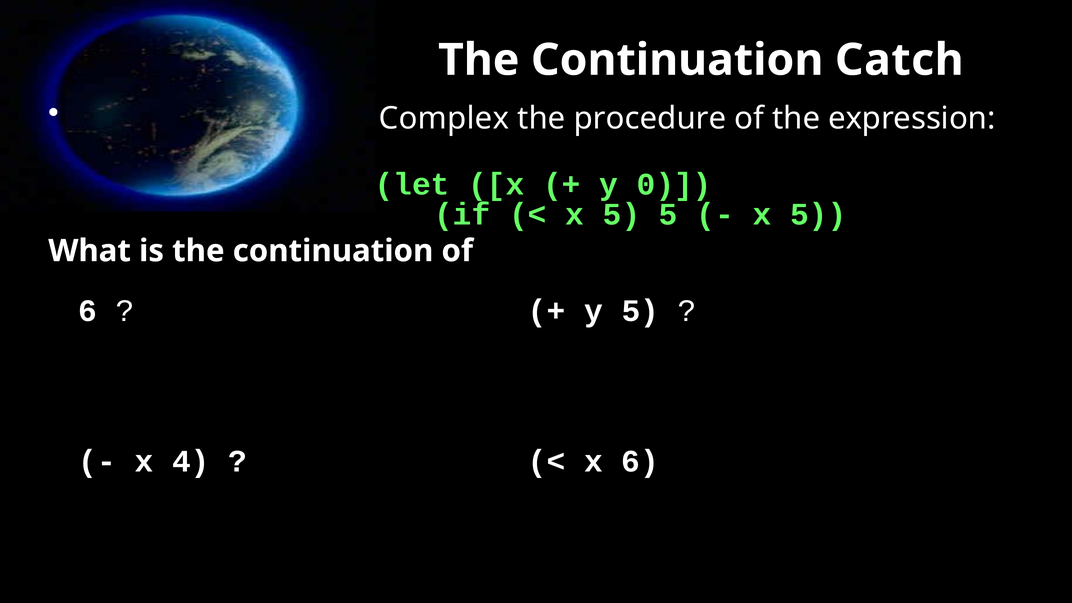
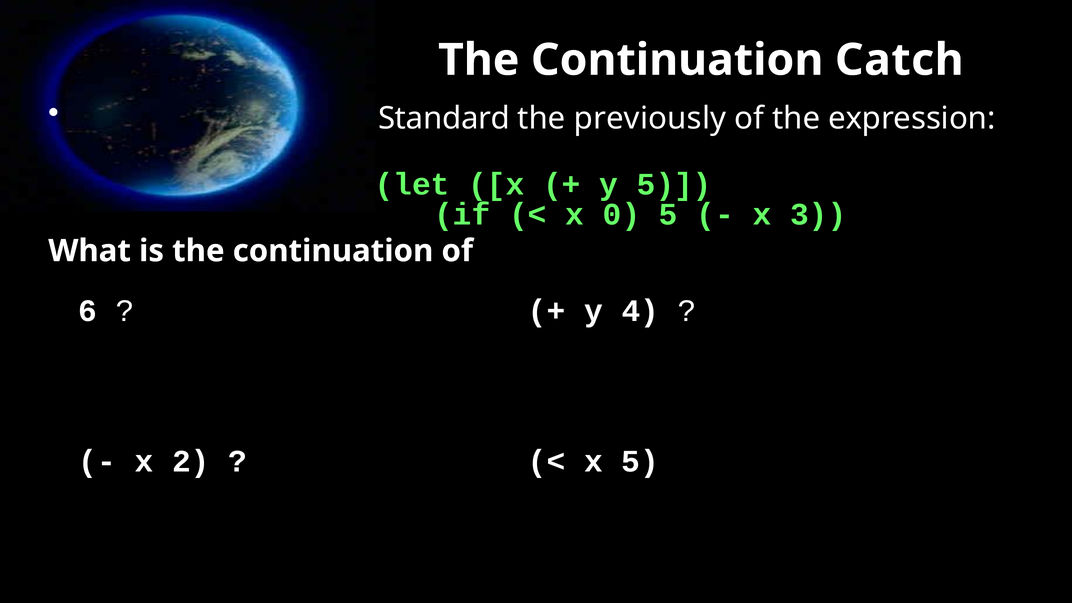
Complex: Complex -> Standard
procedure: procedure -> previously
y 0: 0 -> 5
5 at (622, 215): 5 -> 0
5 at (818, 215): 5 -> 3
y 5: 5 -> 4
4: 4 -> 2
x 6: 6 -> 5
